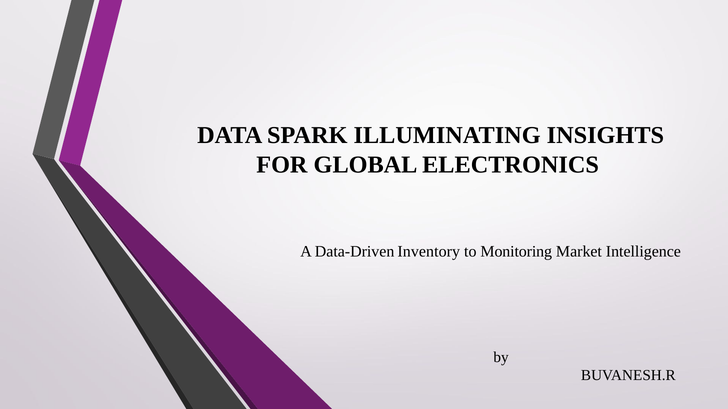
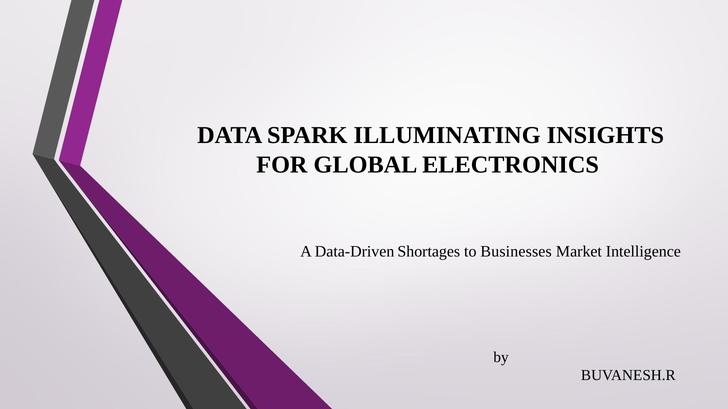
Inventory: Inventory -> Shortages
Monitoring: Monitoring -> Businesses
